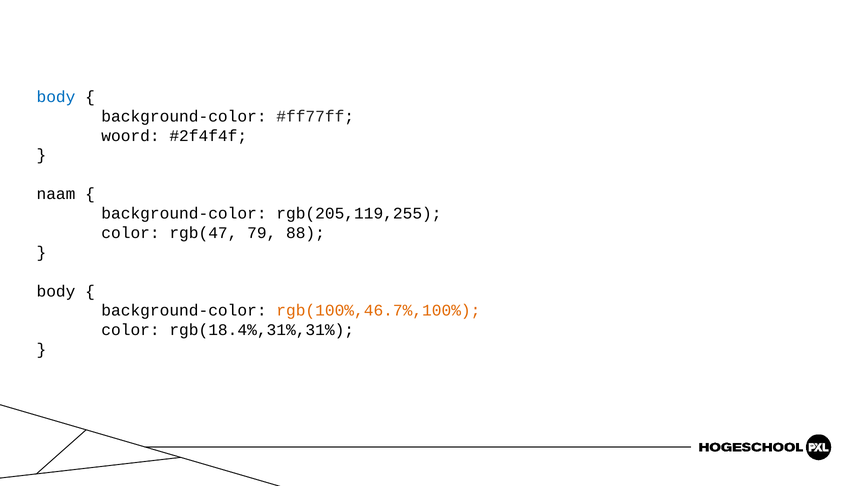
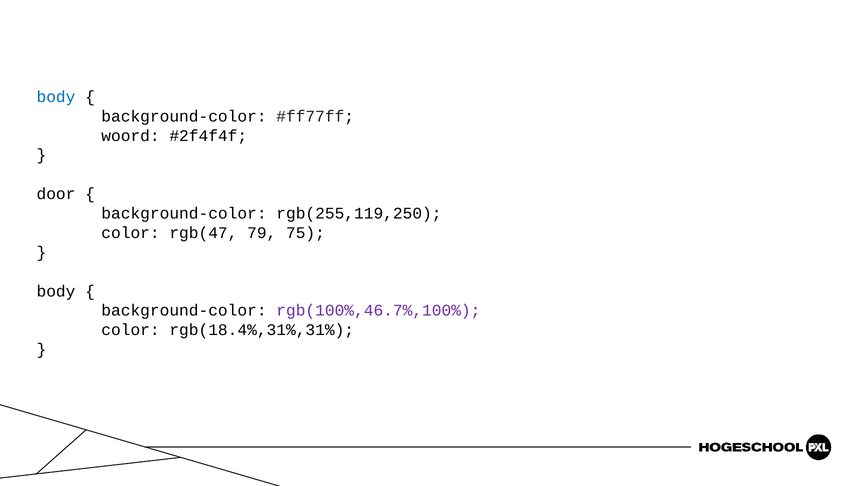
naam: naam -> door
rgb(205,119,255: rgb(205,119,255 -> rgb(255,119,250
88: 88 -> 75
rgb(100%,46.7%,100% colour: orange -> purple
